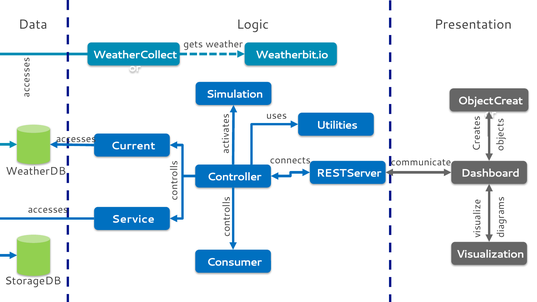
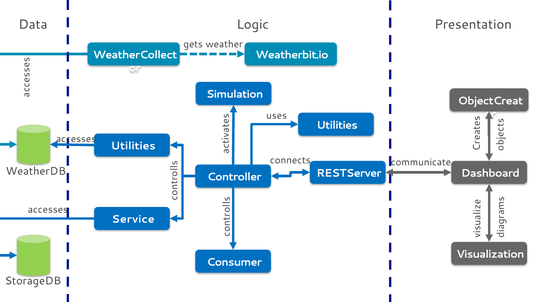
Current at (133, 146): Current -> Utilities
